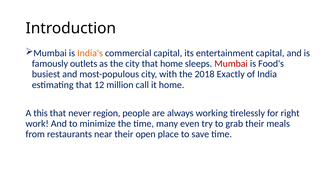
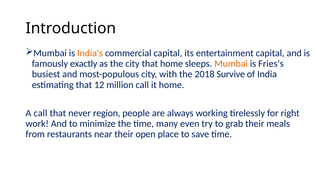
outlets: outlets -> exactly
Mumbai at (231, 64) colour: red -> orange
Food's: Food's -> Fries's
Exactly: Exactly -> Survive
A this: this -> call
